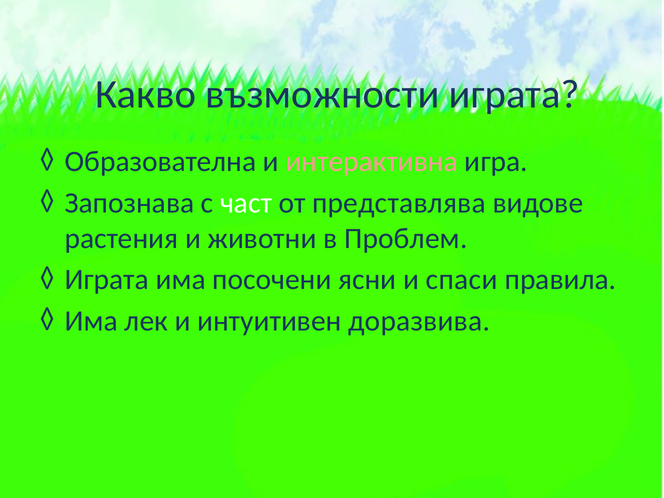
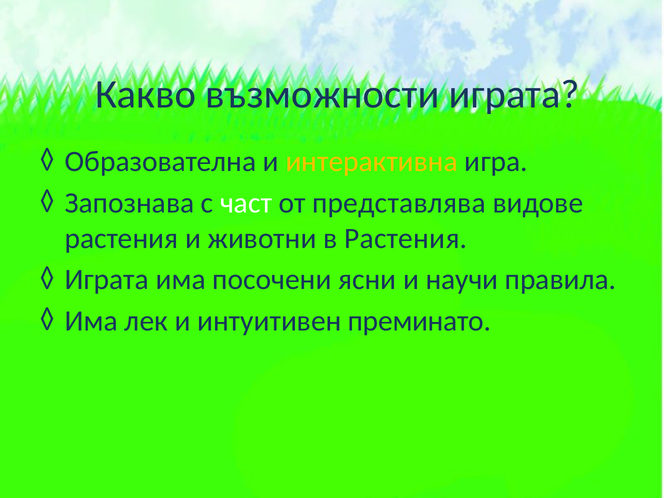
интерактивна colour: pink -> yellow
в Проблем: Проблем -> Растения
спаси: спаси -> научи
доразвива: доразвива -> преминато
